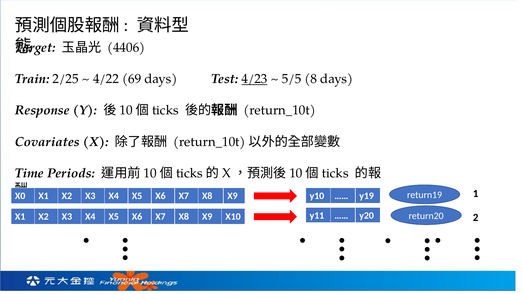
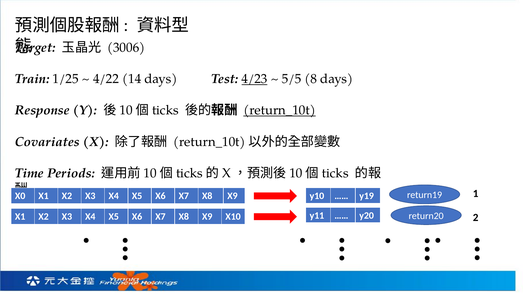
4406: 4406 -> 3006
2/25: 2/25 -> 1/25
69: 69 -> 14
return_10t at (280, 110) underline: none -> present
